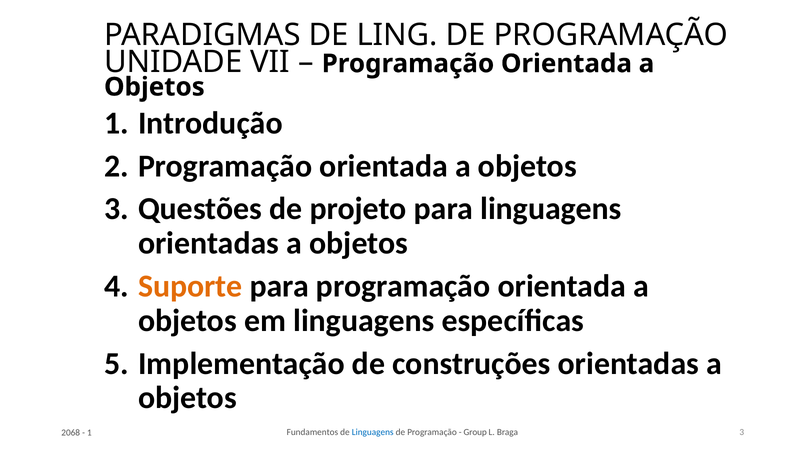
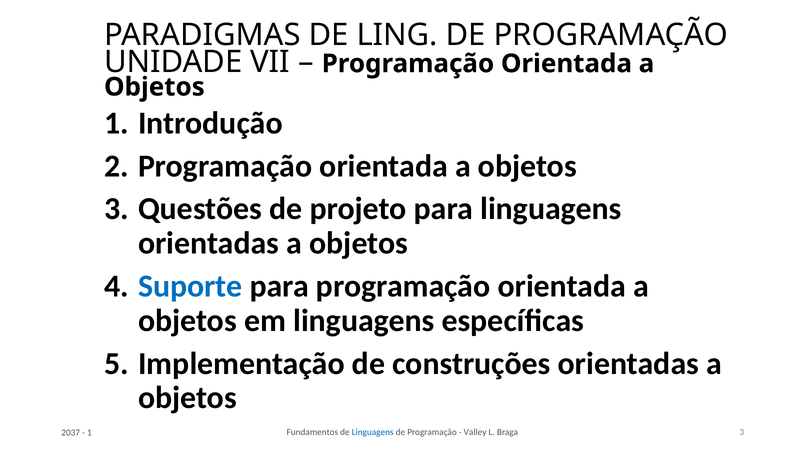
Suporte colour: orange -> blue
Group: Group -> Valley
2068: 2068 -> 2037
